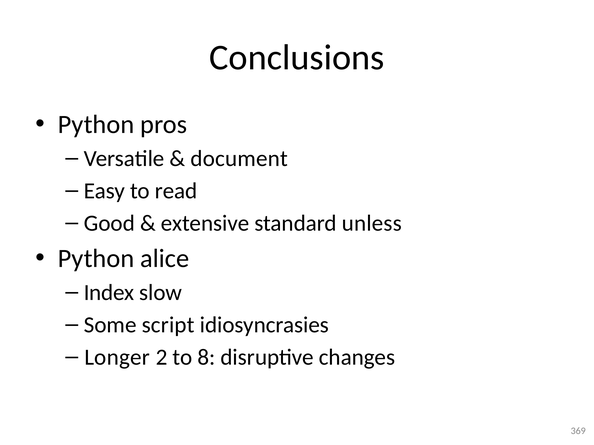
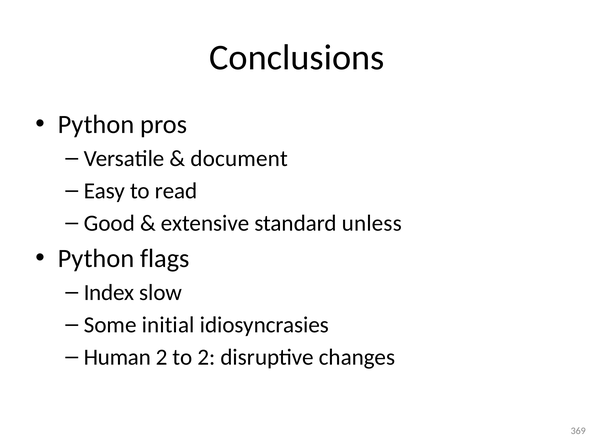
alice: alice -> flags
script: script -> initial
Longer: Longer -> Human
to 8: 8 -> 2
